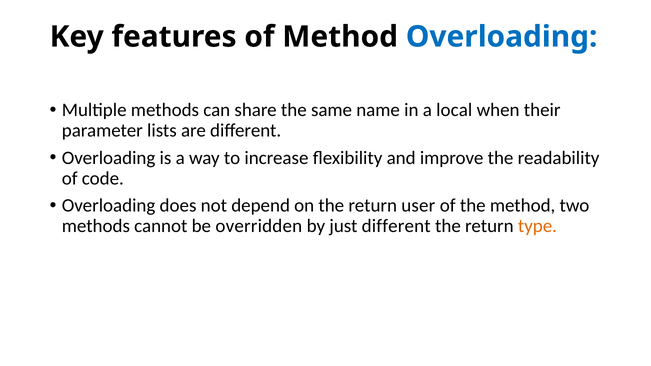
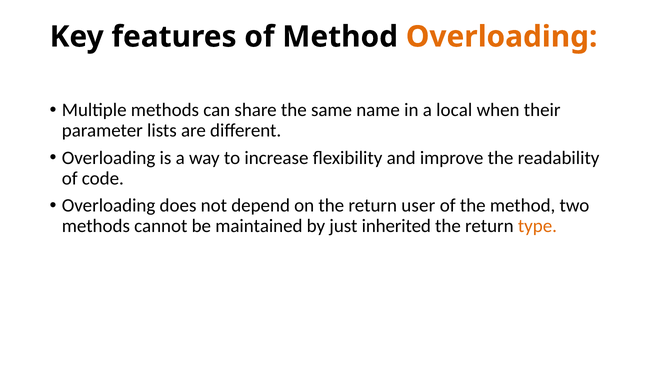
Overloading at (502, 37) colour: blue -> orange
overridden: overridden -> maintained
just different: different -> inherited
